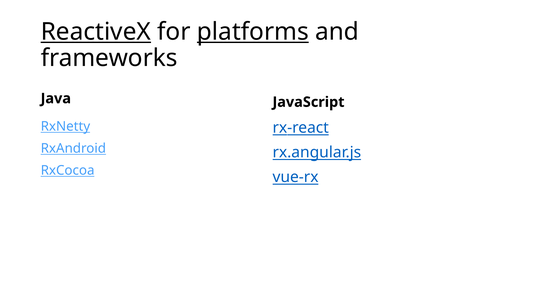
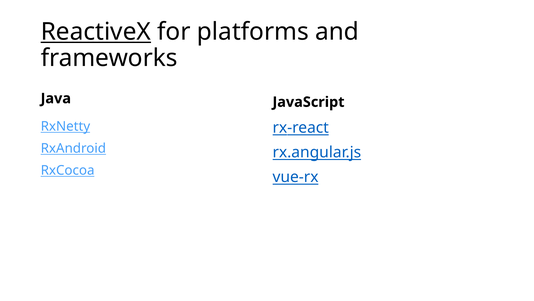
platforms underline: present -> none
